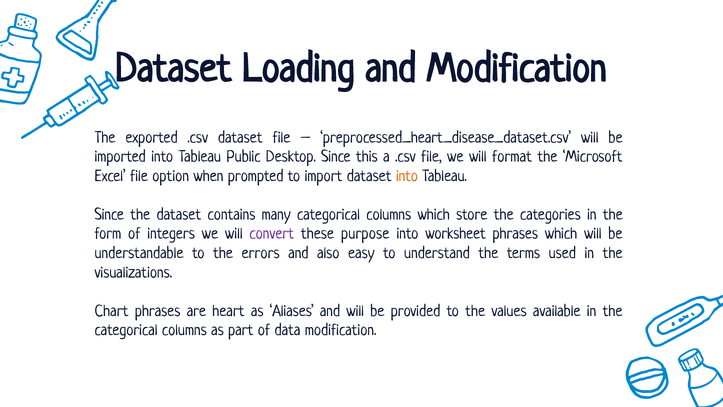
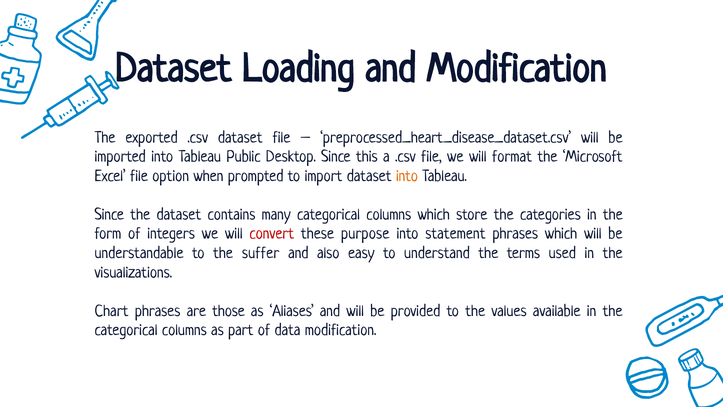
convert colour: purple -> red
worksheet: worksheet -> statement
errors: errors -> suffer
heart: heart -> those
